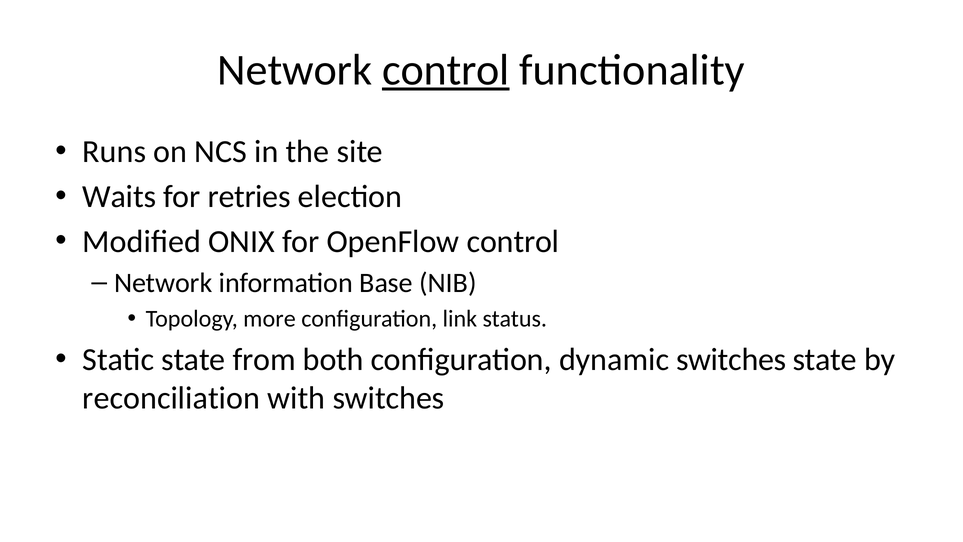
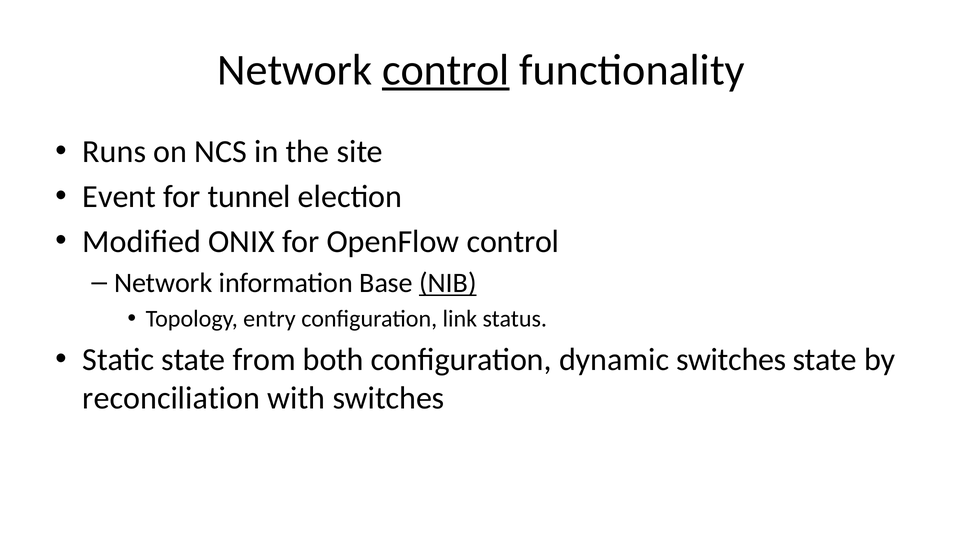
Waits: Waits -> Event
retries: retries -> tunnel
NIB underline: none -> present
more: more -> entry
